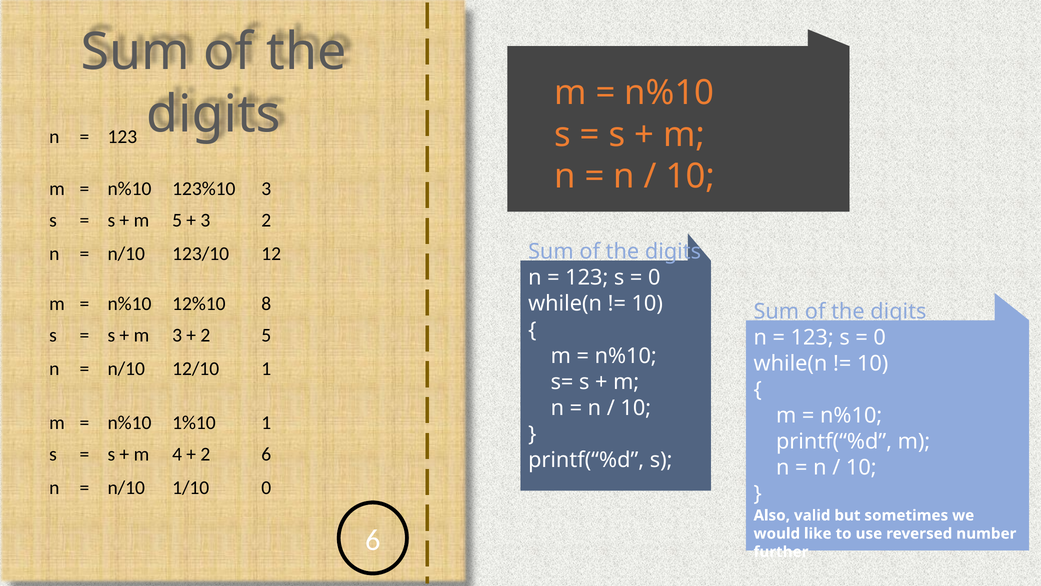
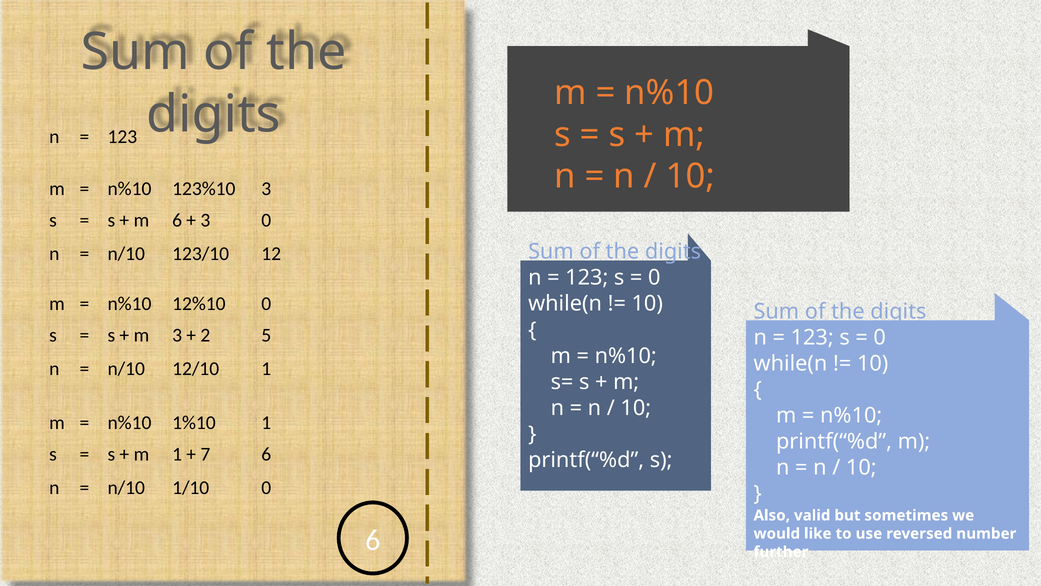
m 5: 5 -> 6
3 2: 2 -> 0
12%10 8: 8 -> 0
m 4: 4 -> 1
2 at (205, 454): 2 -> 7
